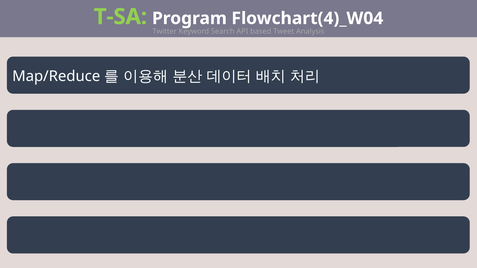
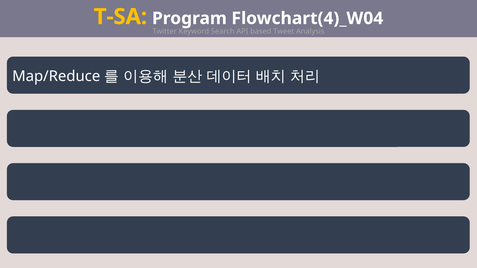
T-SA colour: light green -> yellow
